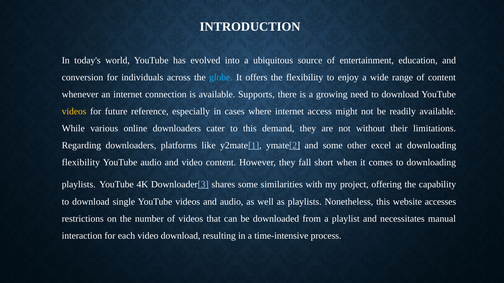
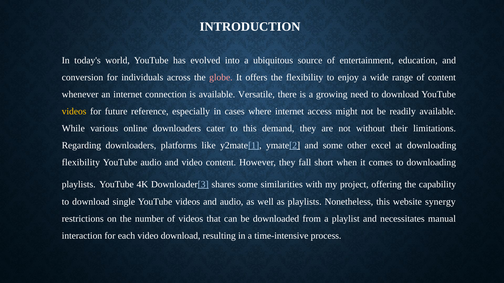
globe colour: light blue -> pink
Supports: Supports -> Versatile
accesses: accesses -> synergy
